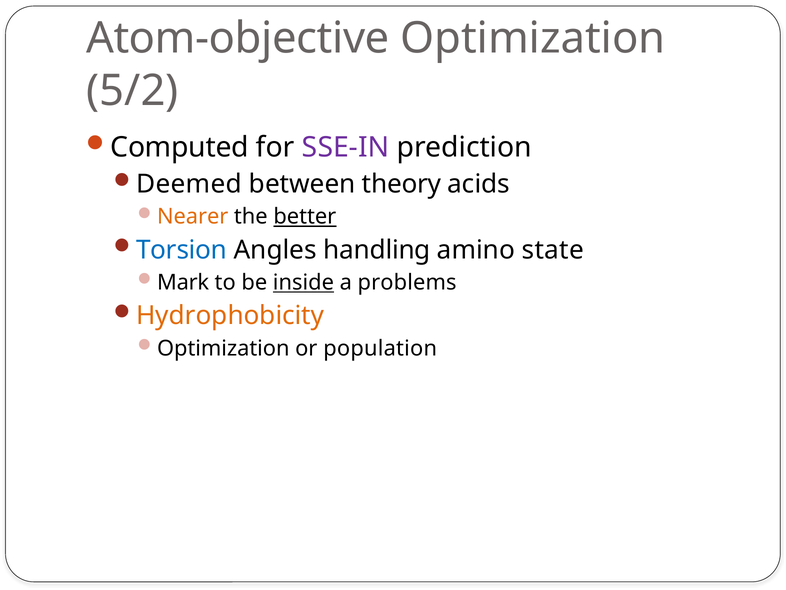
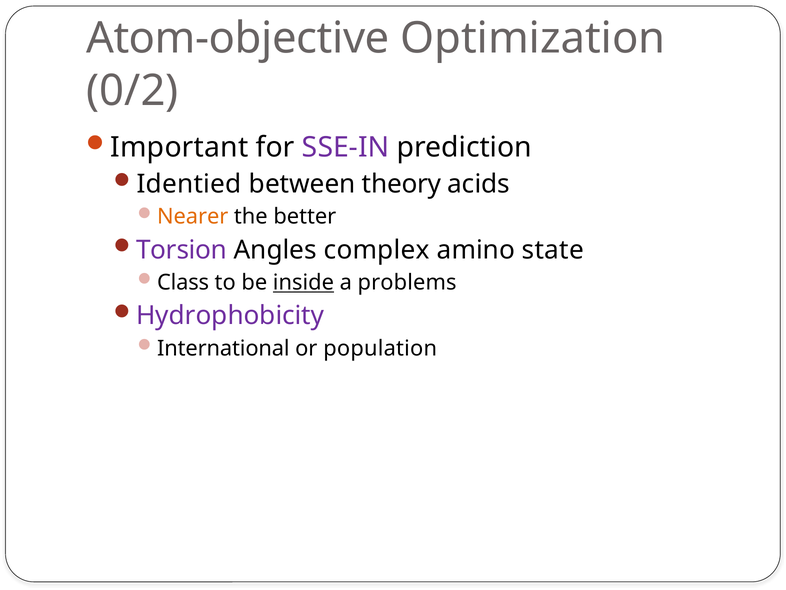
5/2: 5/2 -> 0/2
Computed: Computed -> Important
Deemed: Deemed -> Identied
better underline: present -> none
Torsion colour: blue -> purple
handling: handling -> complex
Mark: Mark -> Class
Hydrophobicity colour: orange -> purple
Optimization at (223, 348): Optimization -> International
